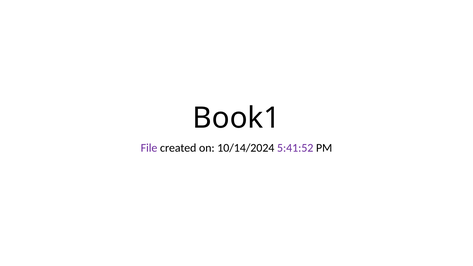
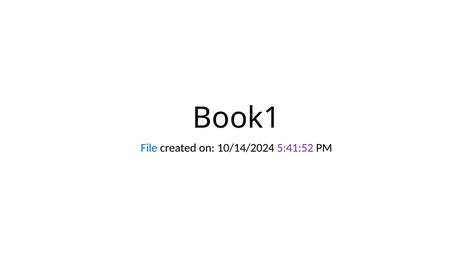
File colour: purple -> blue
